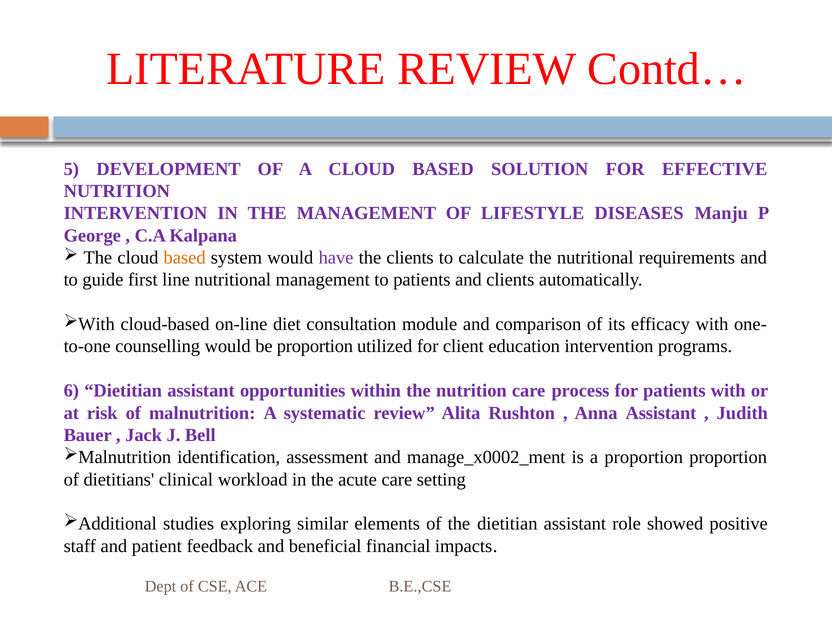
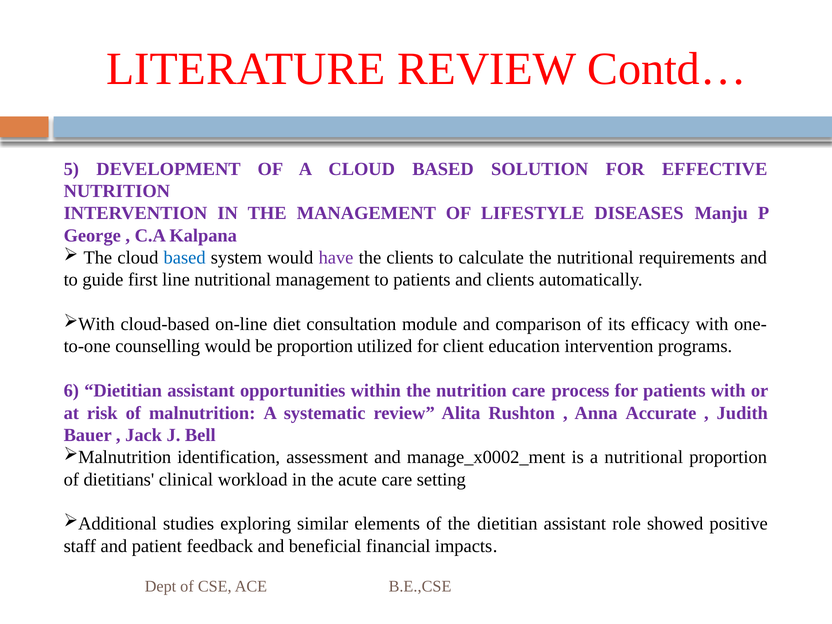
based at (185, 258) colour: orange -> blue
Anna Assistant: Assistant -> Accurate
a proportion: proportion -> nutritional
